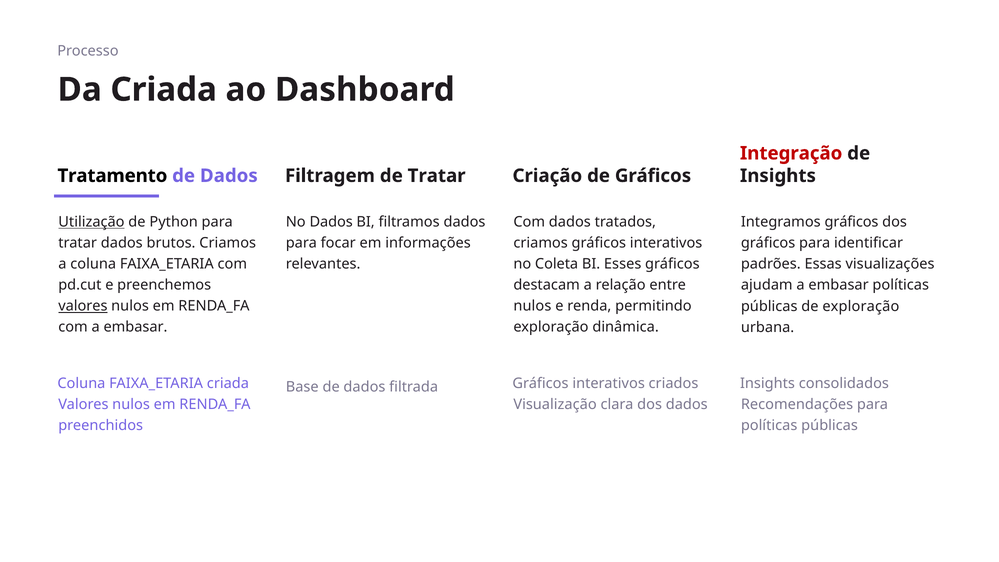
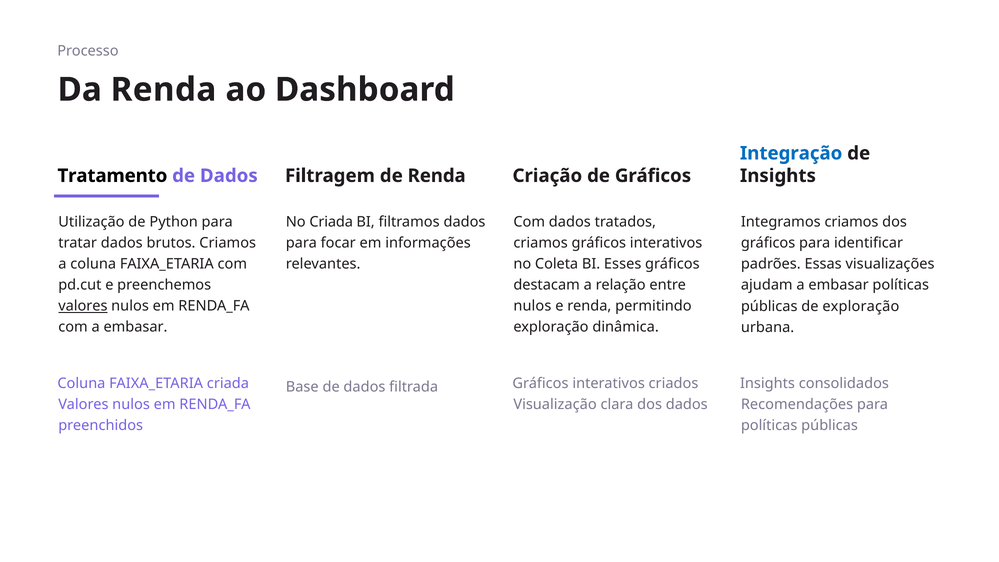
Da Criada: Criada -> Renda
Integração colour: red -> blue
de Tratar: Tratar -> Renda
Utilização underline: present -> none
No Dados: Dados -> Criada
Integramos gráficos: gráficos -> criamos
